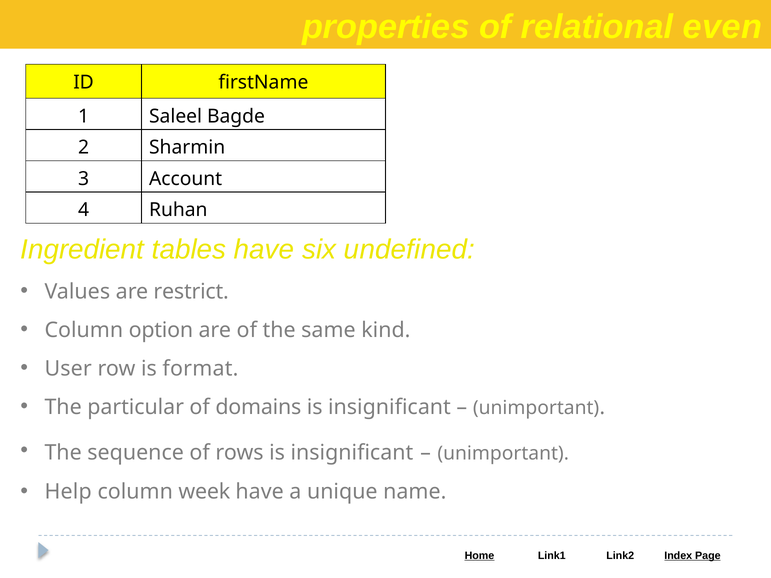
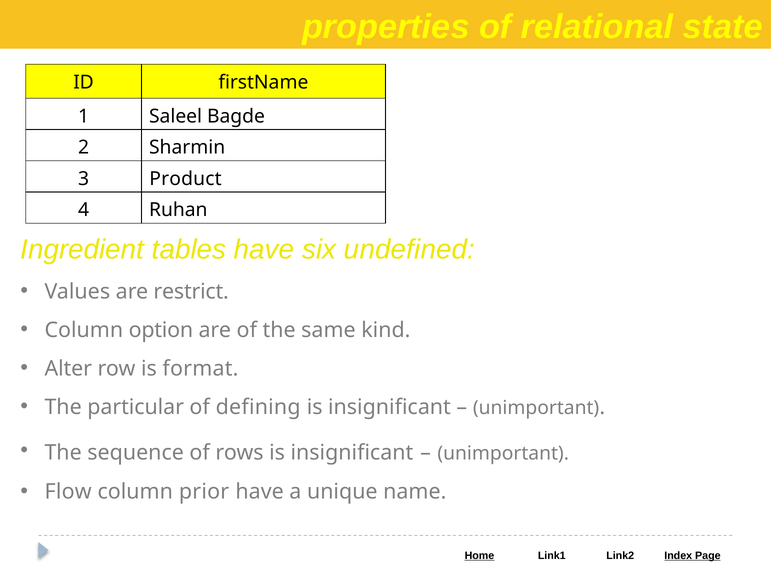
even: even -> state
Account: Account -> Product
User: User -> Alter
domains: domains -> defining
Help: Help -> Flow
week: week -> prior
